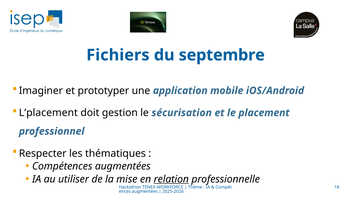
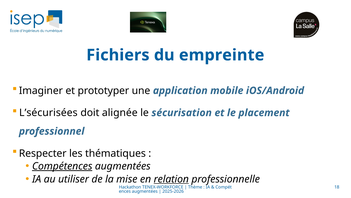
septembre: septembre -> empreinte
L’placement: L’placement -> L’sécurisées
gestion: gestion -> alignée
Compétences underline: none -> present
